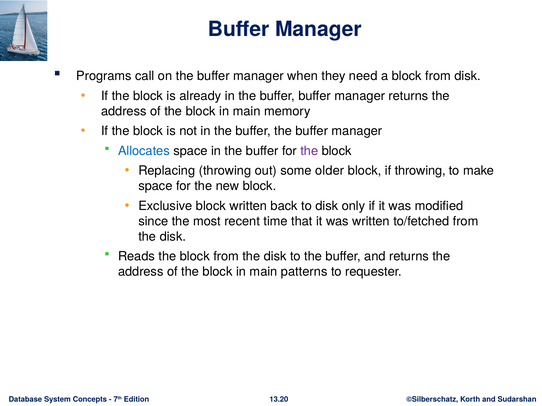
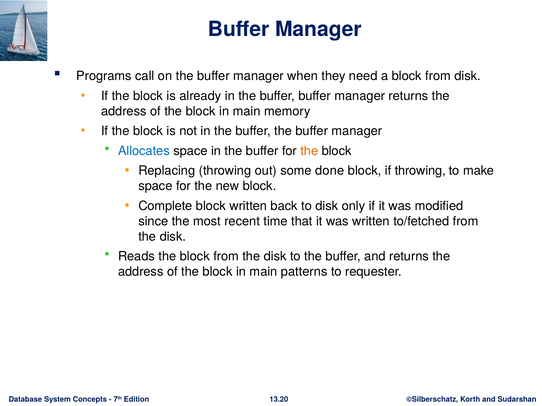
the at (309, 151) colour: purple -> orange
older: older -> done
Exclusive: Exclusive -> Complete
